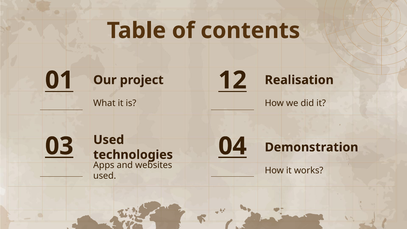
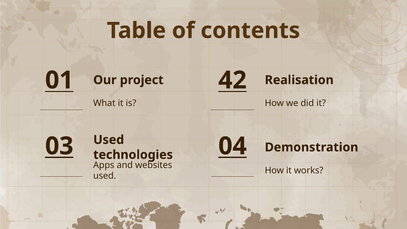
12: 12 -> 42
